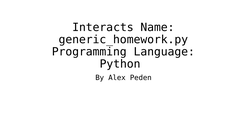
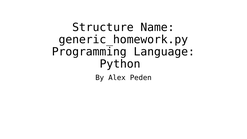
Interacts: Interacts -> Structure
